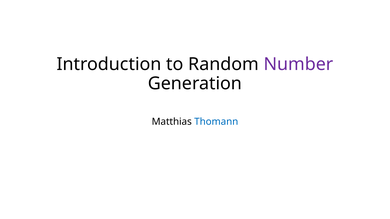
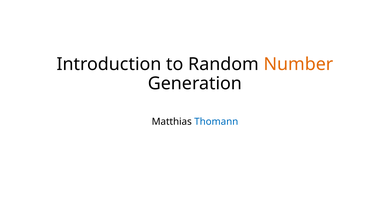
Number colour: purple -> orange
